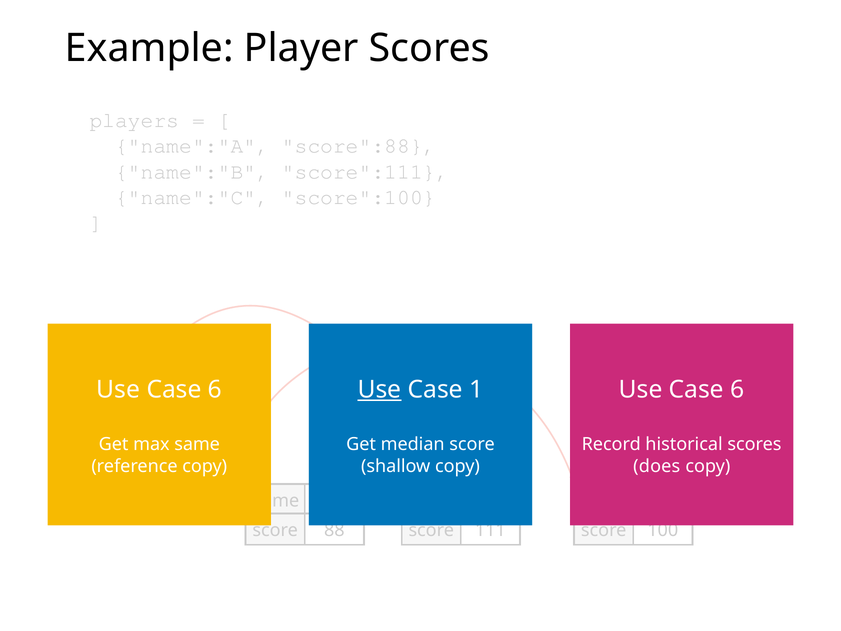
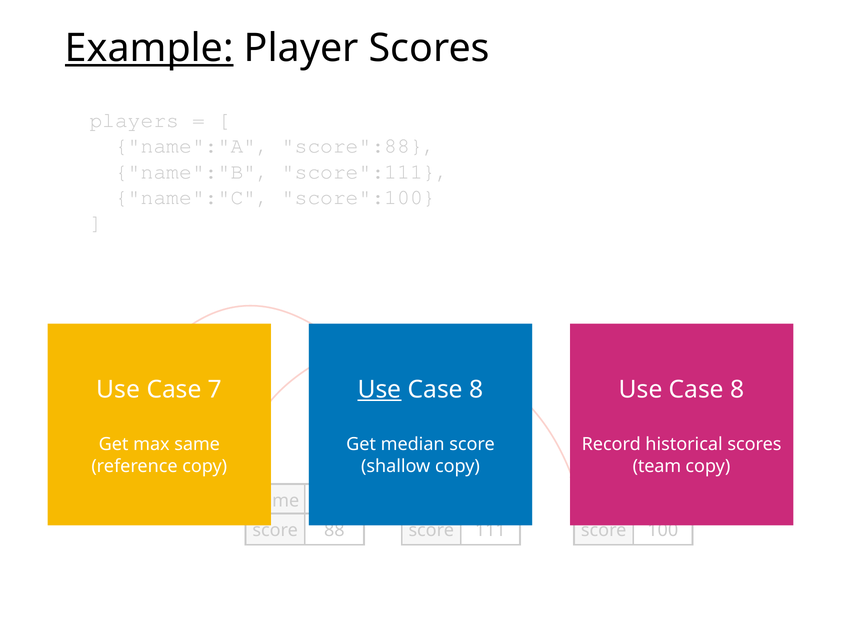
Example underline: none -> present
6 at (215, 390): 6 -> 7
1 at (476, 390): 1 -> 8
6 at (737, 390): 6 -> 8
does: does -> team
